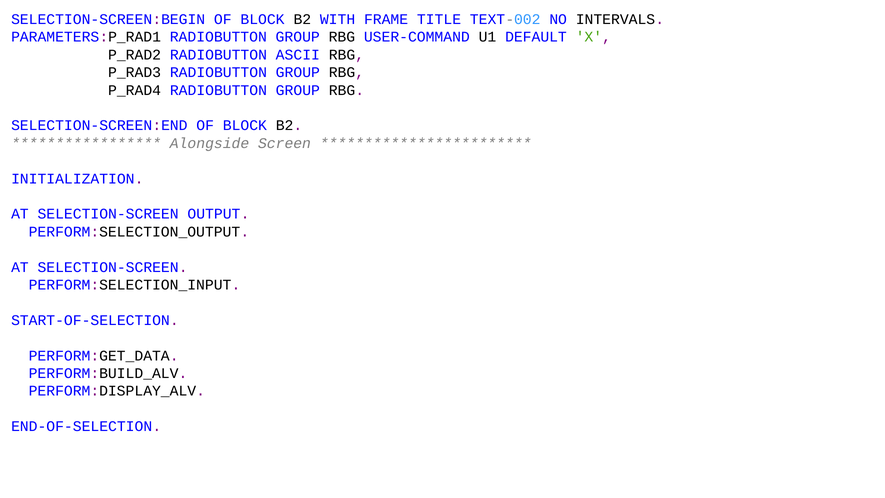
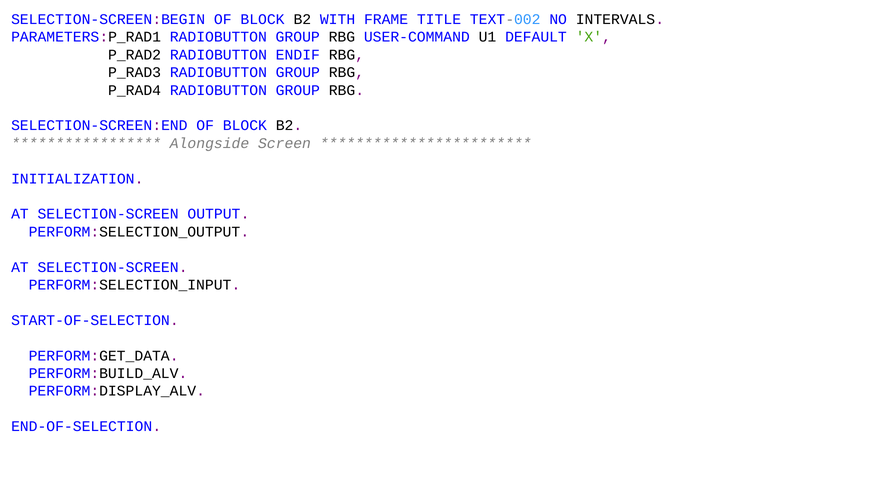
ASCII: ASCII -> ENDIF
